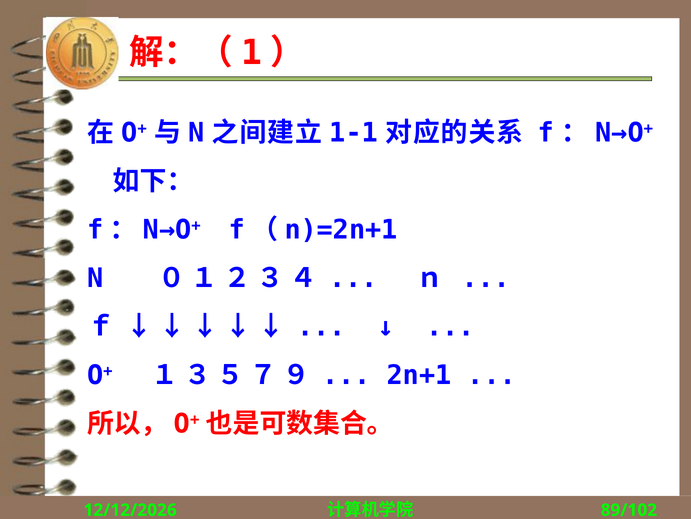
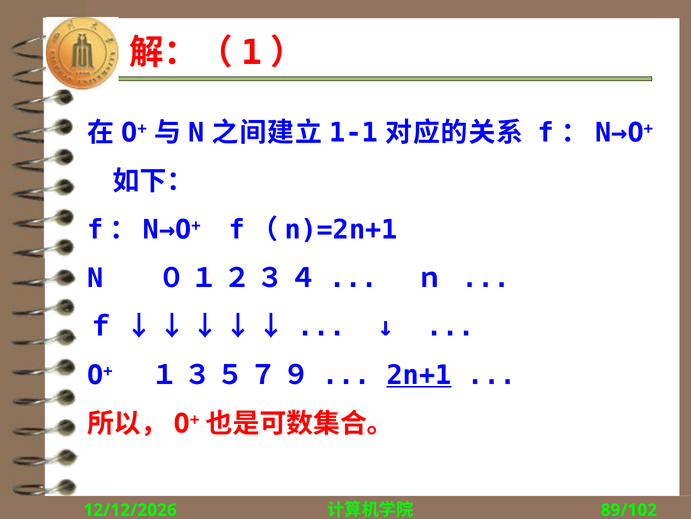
2n+1 underline: none -> present
